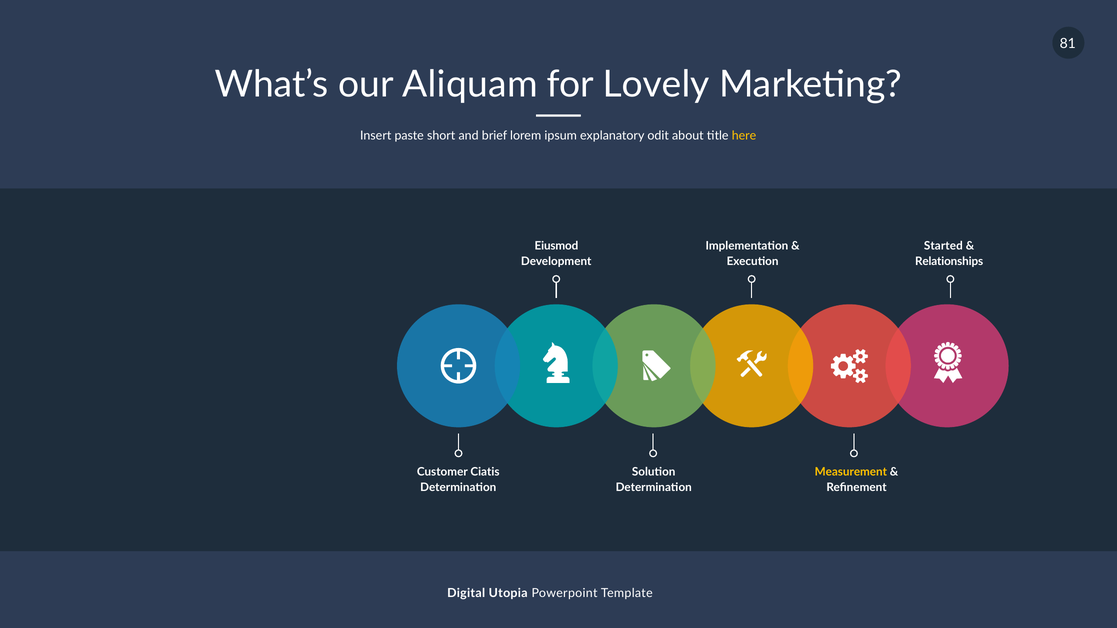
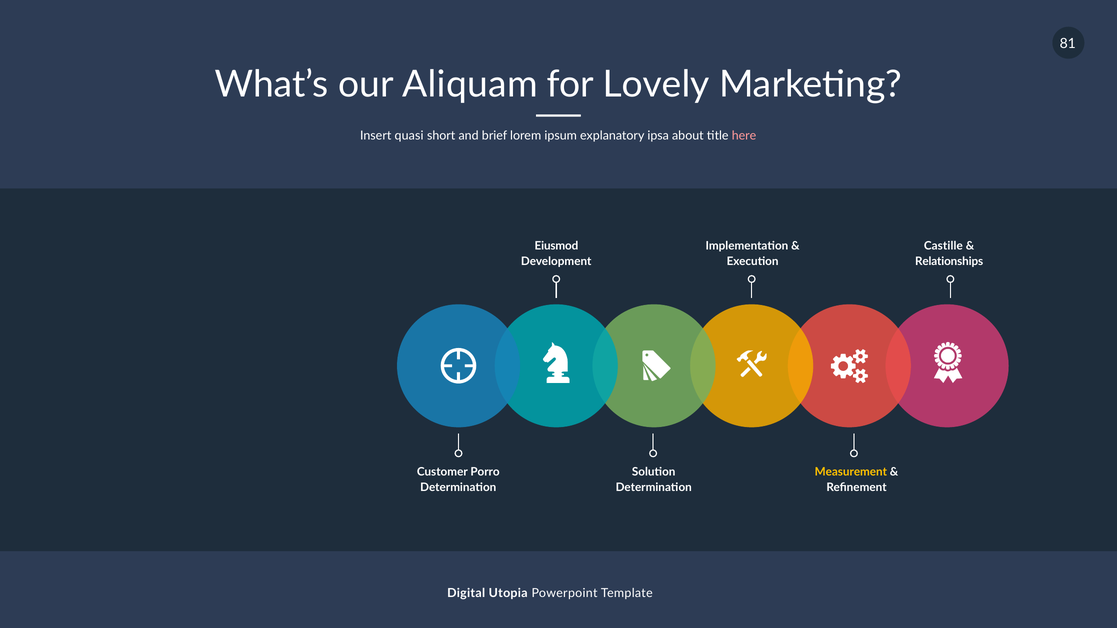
paste: paste -> quasi
odit: odit -> ipsa
here colour: yellow -> pink
Started: Started -> Castille
Ciatis: Ciatis -> Porro
